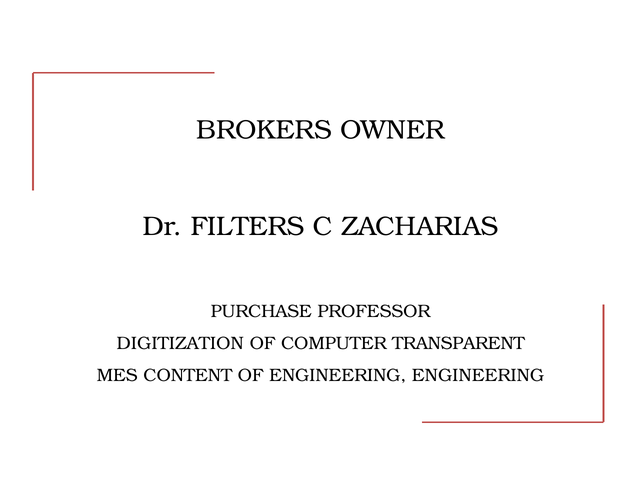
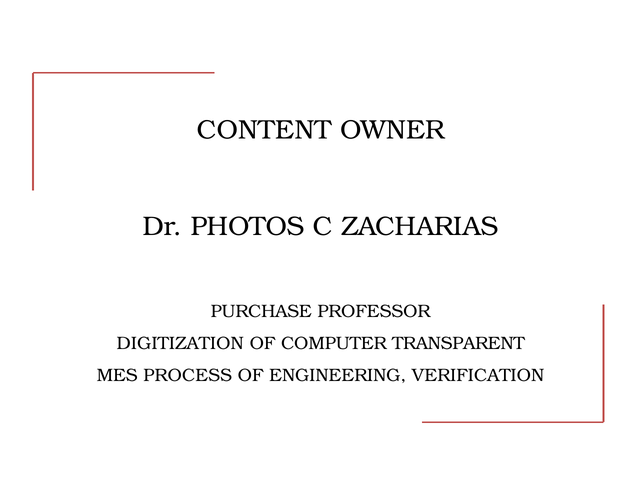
BROKERS: BROKERS -> CONTENT
FILTERS: FILTERS -> PHOTOS
CONTENT: CONTENT -> PROCESS
ENGINEERING ENGINEERING: ENGINEERING -> VERIFICATION
